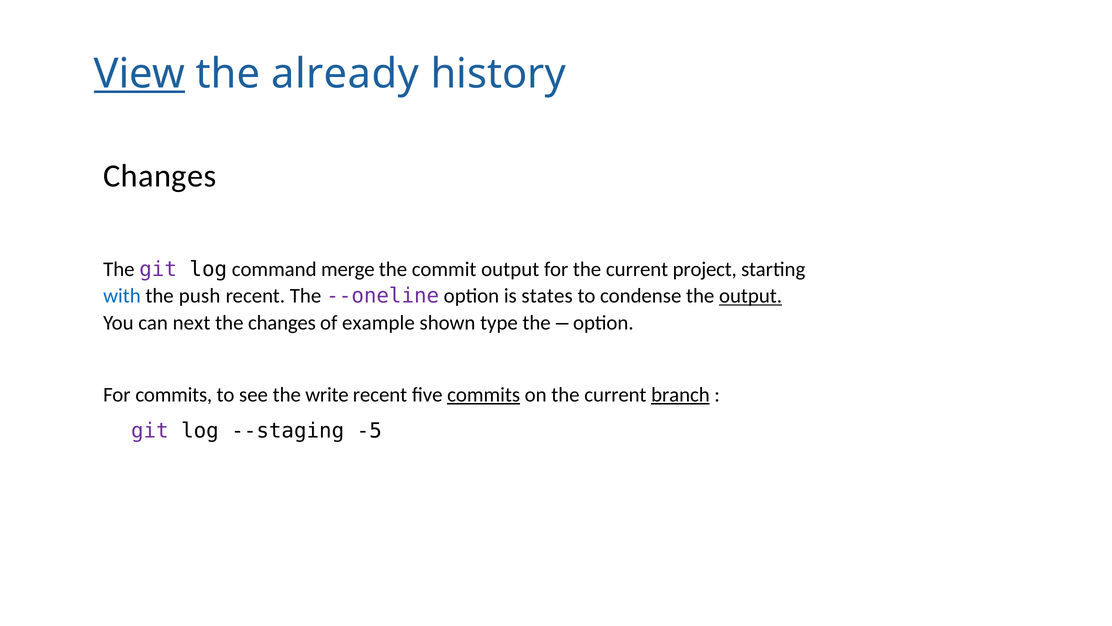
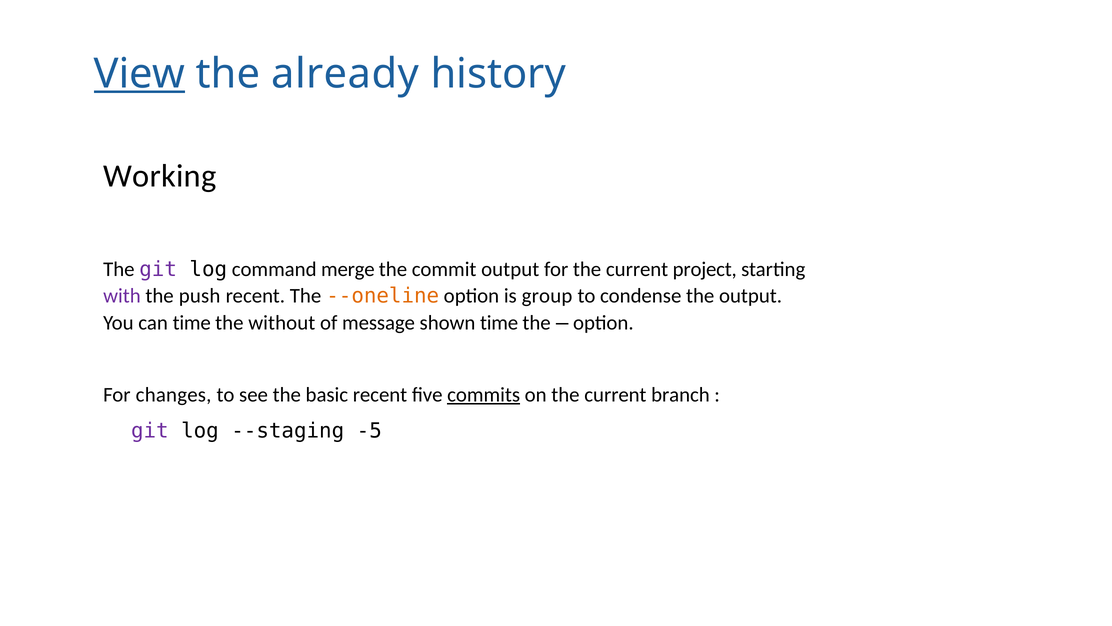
Changes at (160, 176): Changes -> Working
with colour: blue -> purple
--oneline colour: purple -> orange
states: states -> group
output at (751, 296) underline: present -> none
can next: next -> time
the changes: changes -> without
example: example -> message
shown type: type -> time
For commits: commits -> changes
write: write -> basic
branch underline: present -> none
